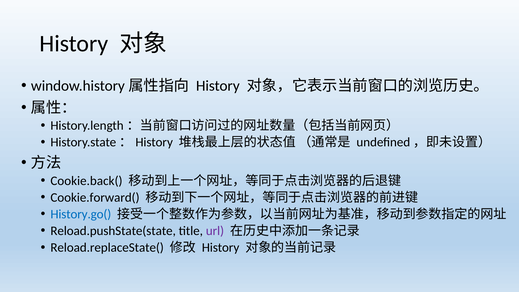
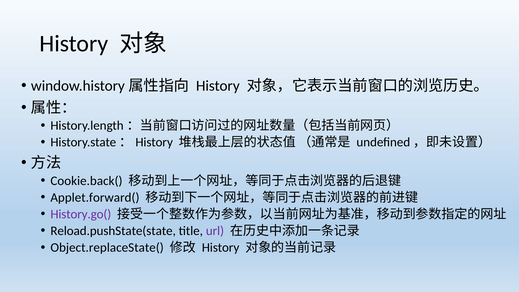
Cookie.forward(: Cookie.forward( -> Applet.forward(
History.go( colour: blue -> purple
Reload.replaceState(: Reload.replaceState( -> Object.replaceState(
